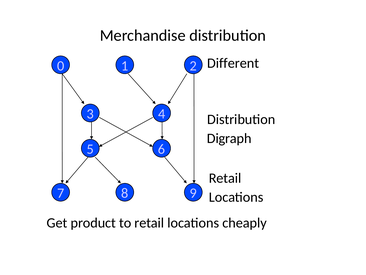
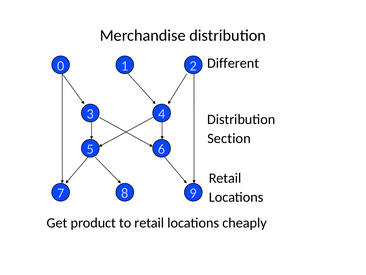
Digraph: Digraph -> Section
